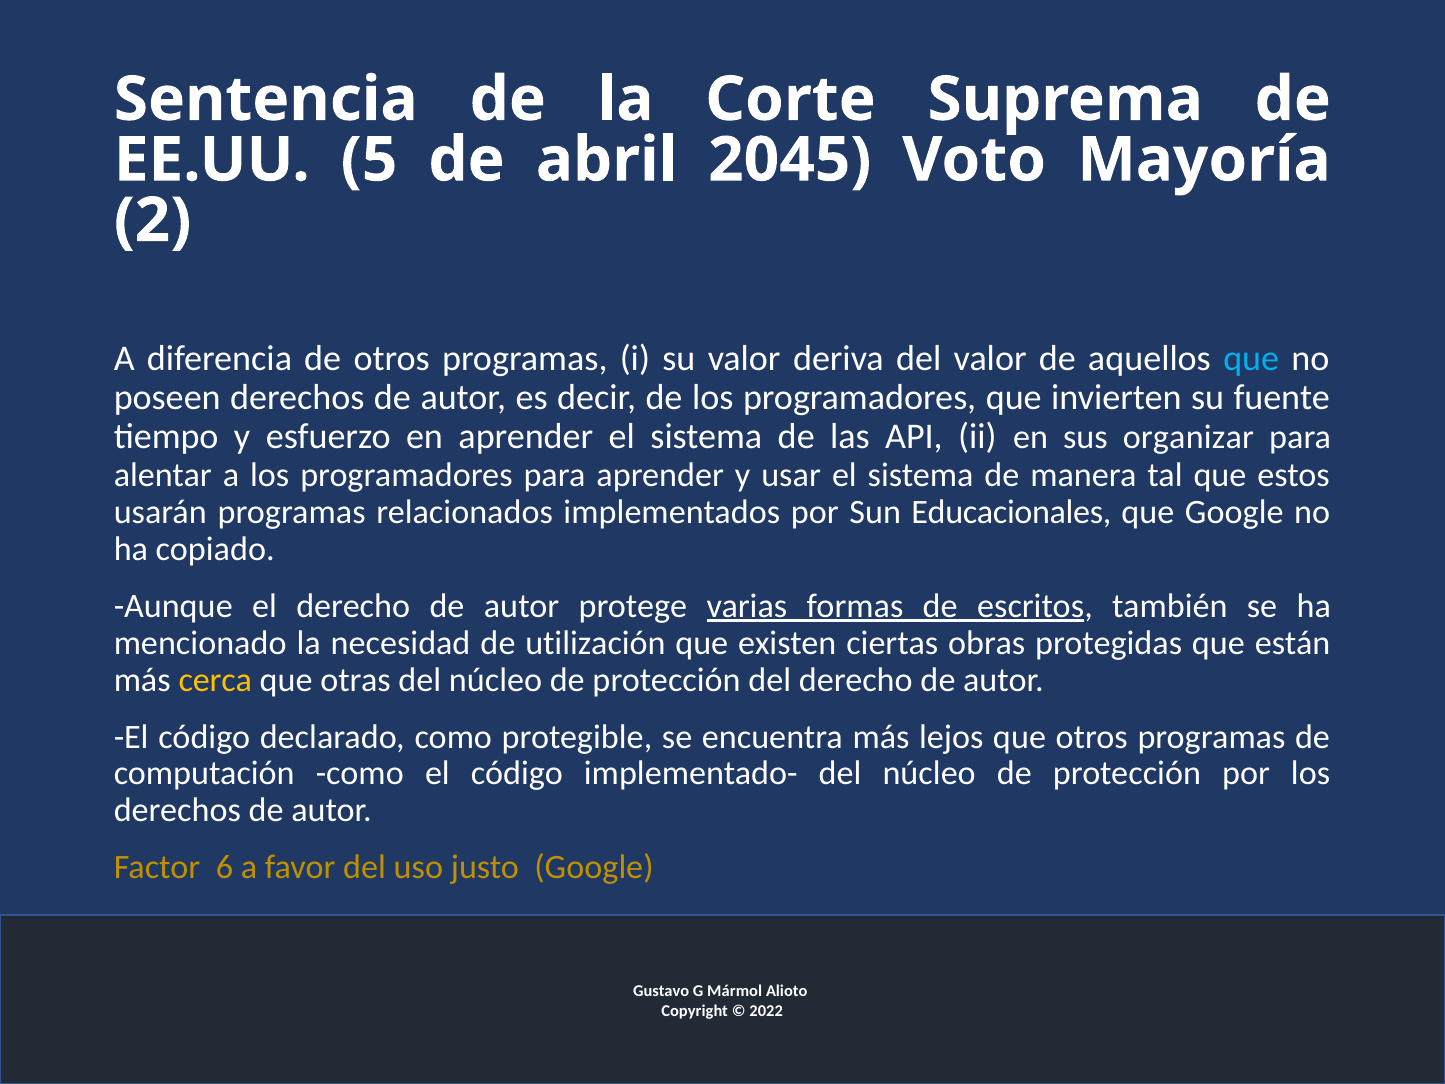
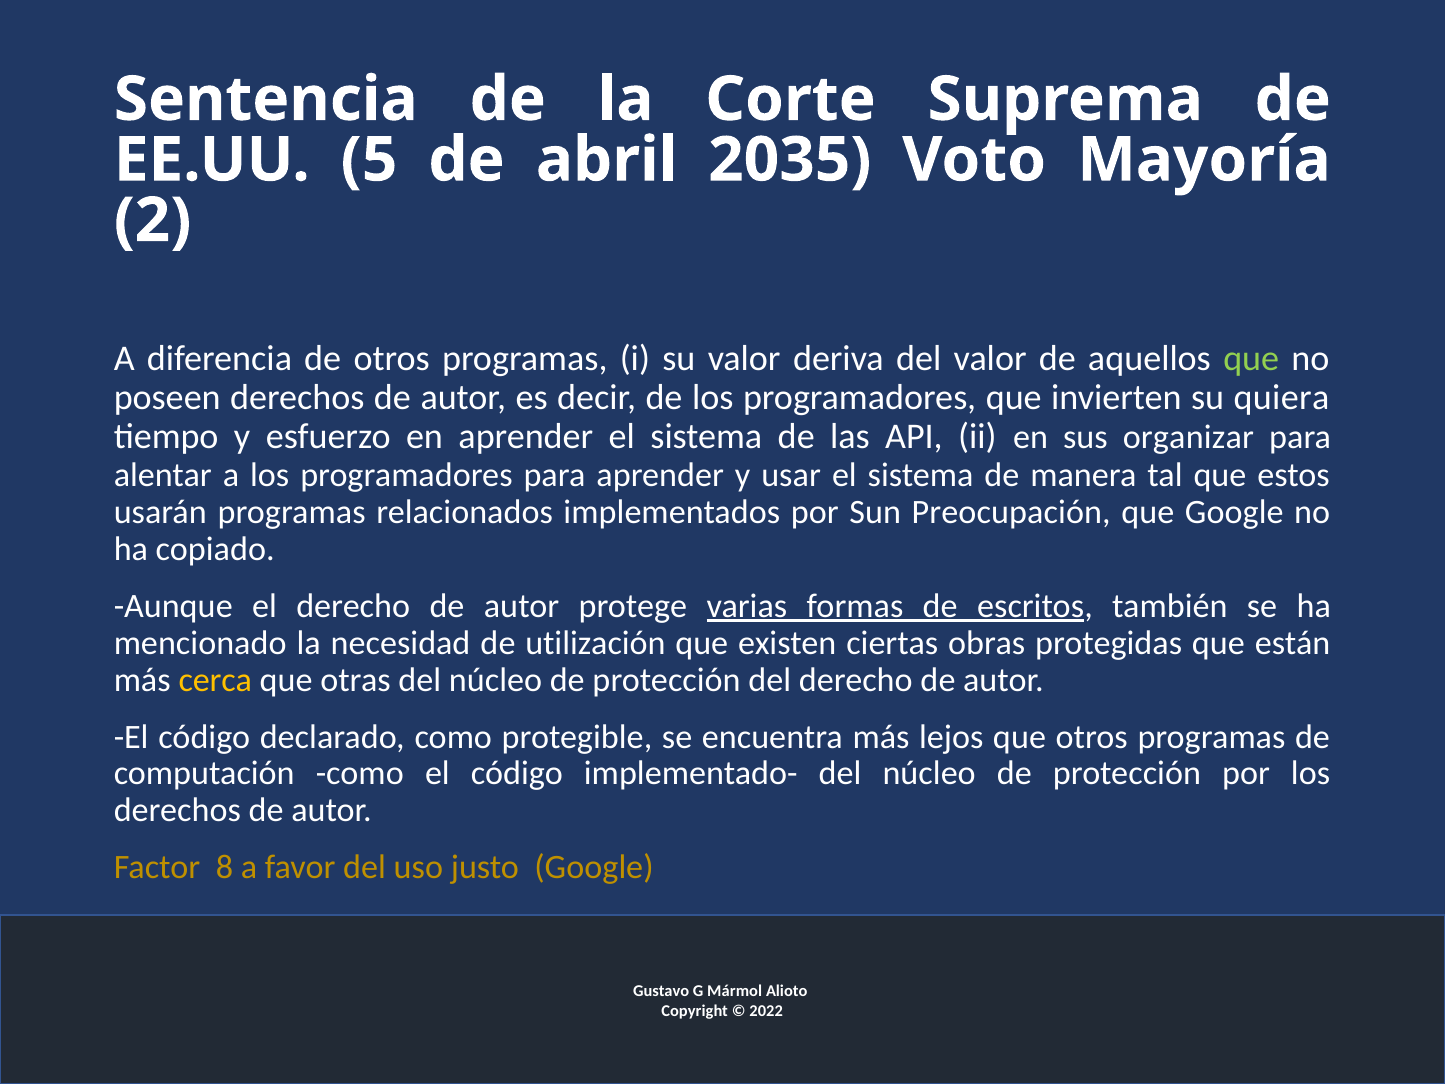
2045: 2045 -> 2035
que at (1251, 359) colour: light blue -> light green
fuente: fuente -> quiera
Educacionales: Educacionales -> Preocupación
6: 6 -> 8
